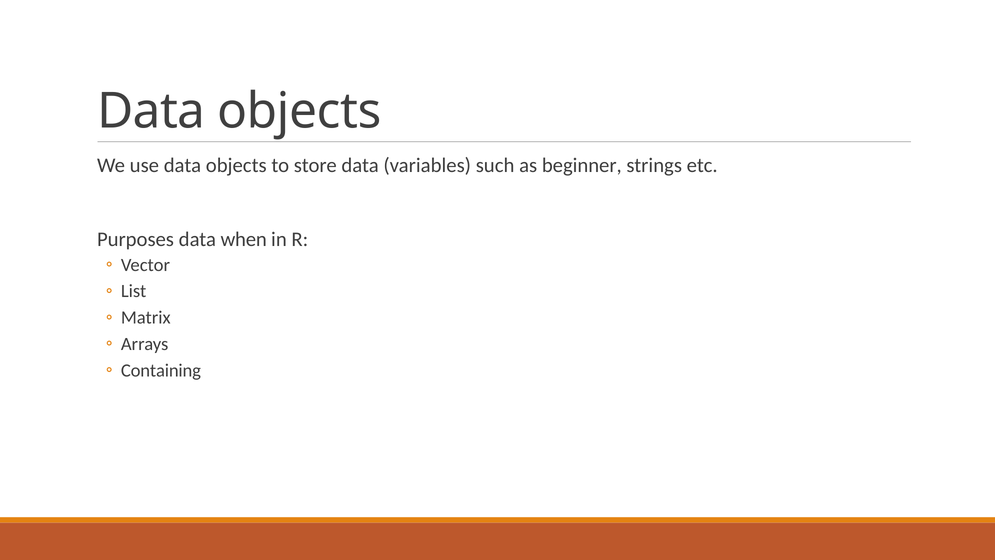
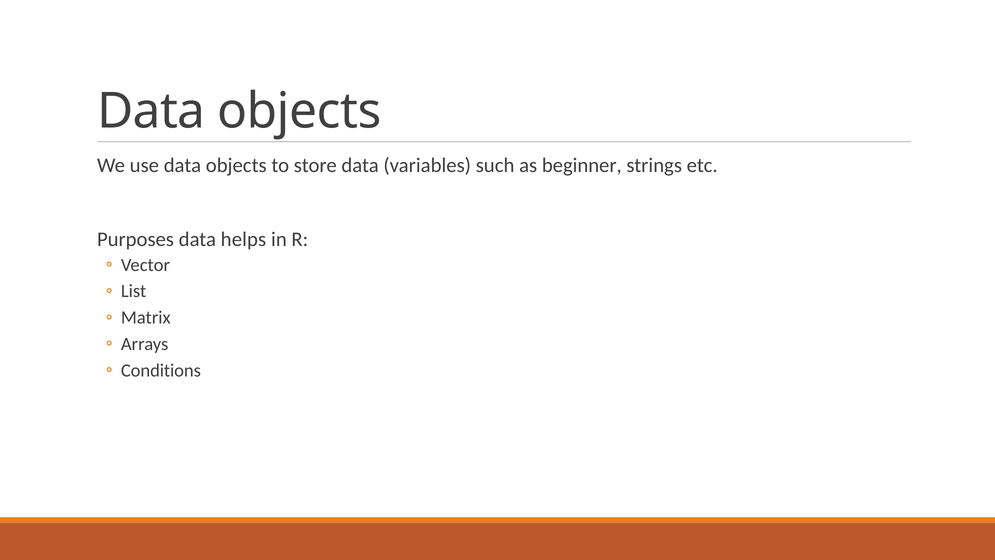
when: when -> helps
Containing: Containing -> Conditions
